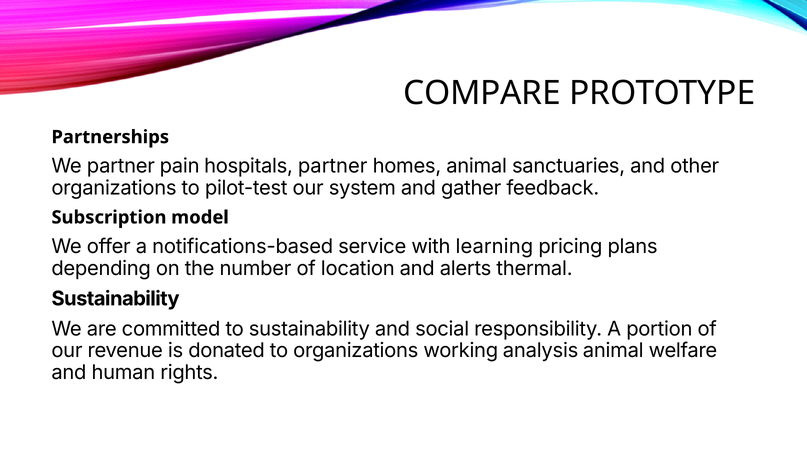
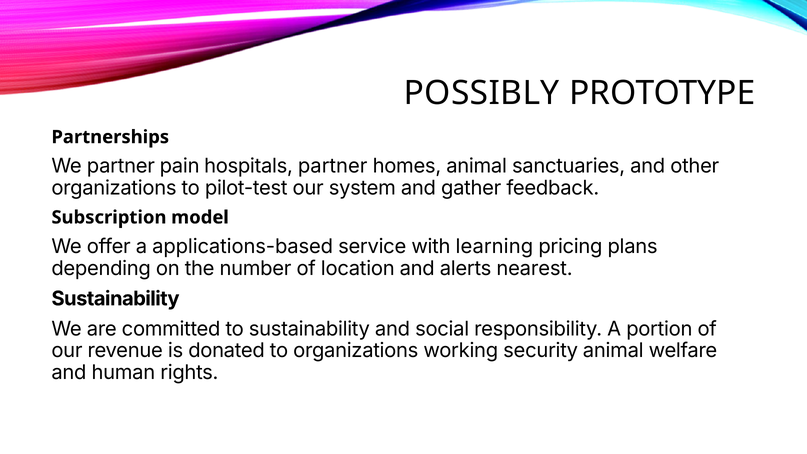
COMPARE: COMPARE -> POSSIBLY
notifications-based: notifications-based -> applications-based
thermal: thermal -> nearest
analysis: analysis -> security
